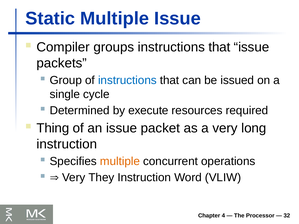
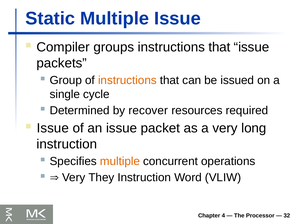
instructions at (127, 80) colour: blue -> orange
execute: execute -> recover
Thing at (53, 128): Thing -> Issue
